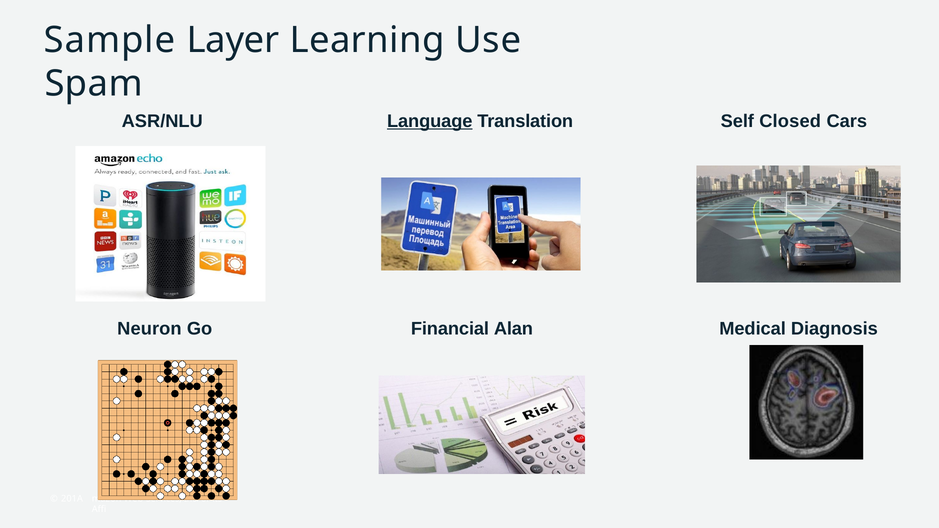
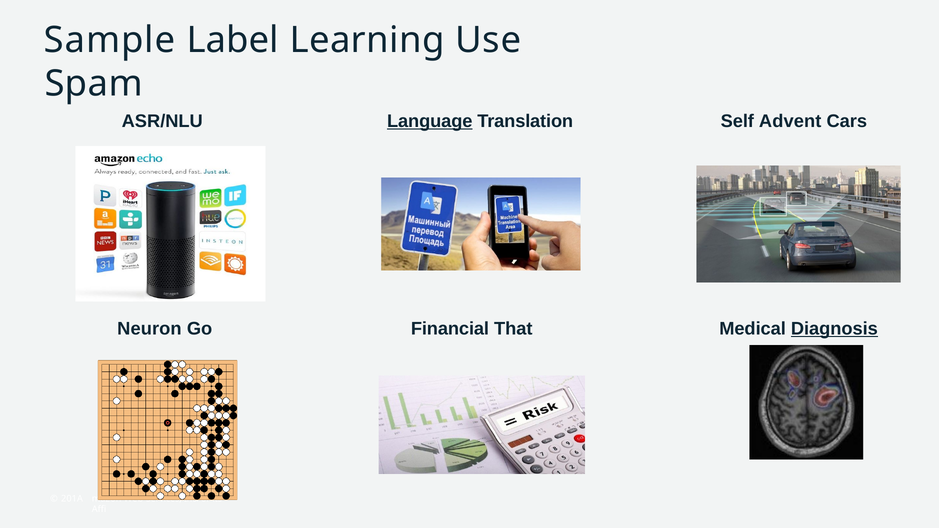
Layer: Layer -> Label
Closed: Closed -> Advent
Alan: Alan -> That
Diagnosis underline: none -> present
